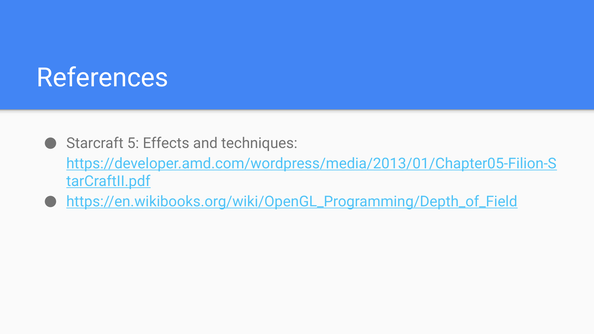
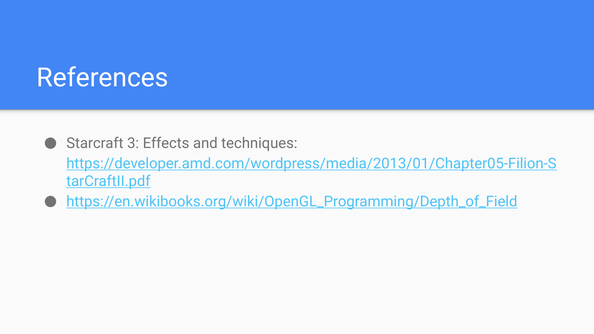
5: 5 -> 3
